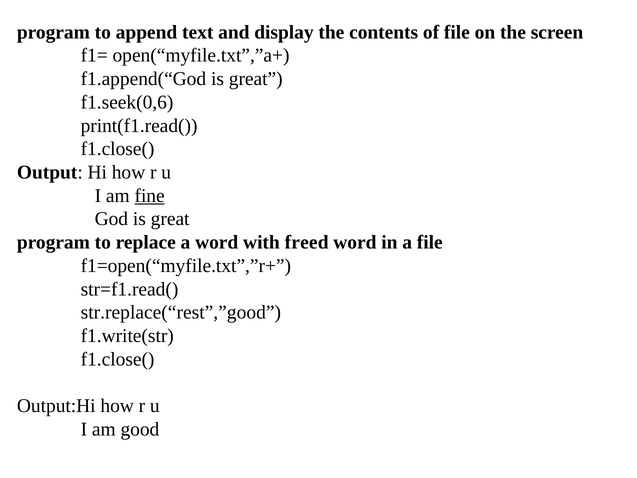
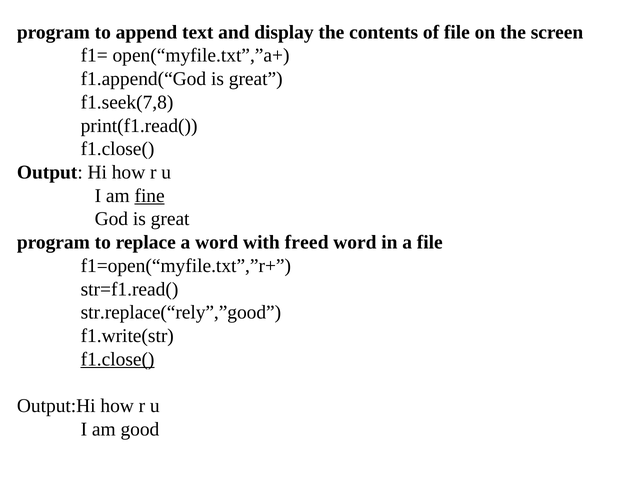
f1.seek(0,6: f1.seek(0,6 -> f1.seek(7,8
str.replace(“rest”,”good: str.replace(“rest”,”good -> str.replace(“rely”,”good
f1.close( at (118, 359) underline: none -> present
